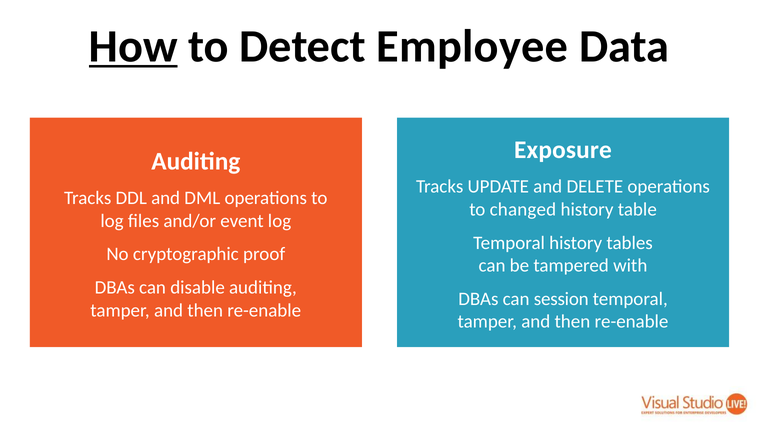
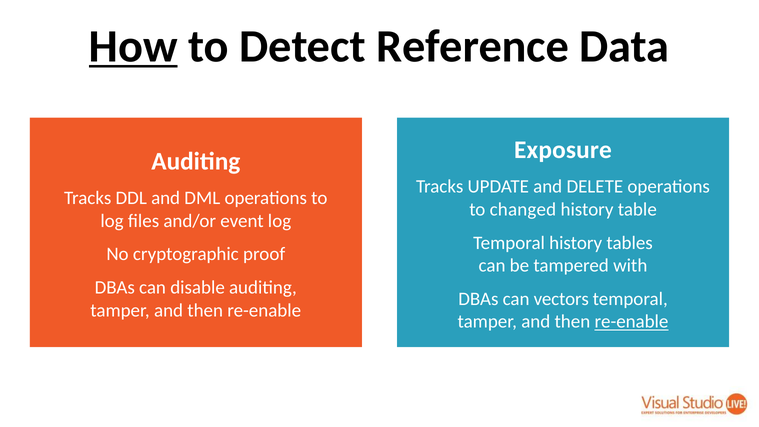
Employee: Employee -> Reference
session: session -> vectors
re-enable at (631, 322) underline: none -> present
